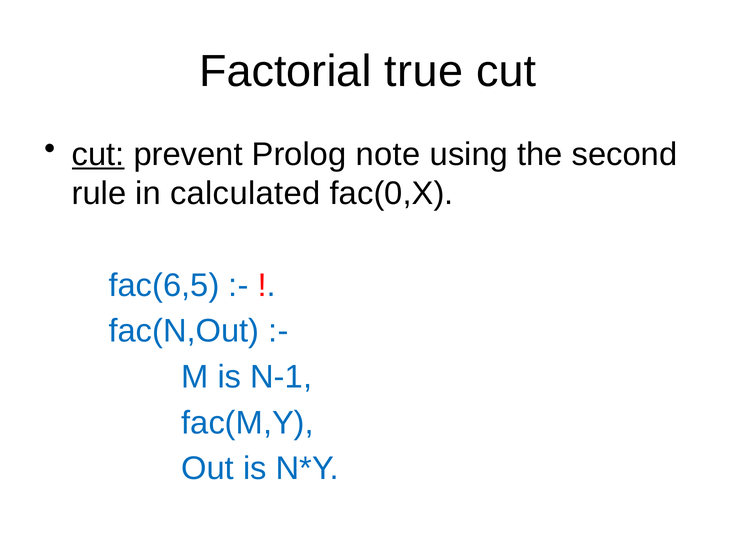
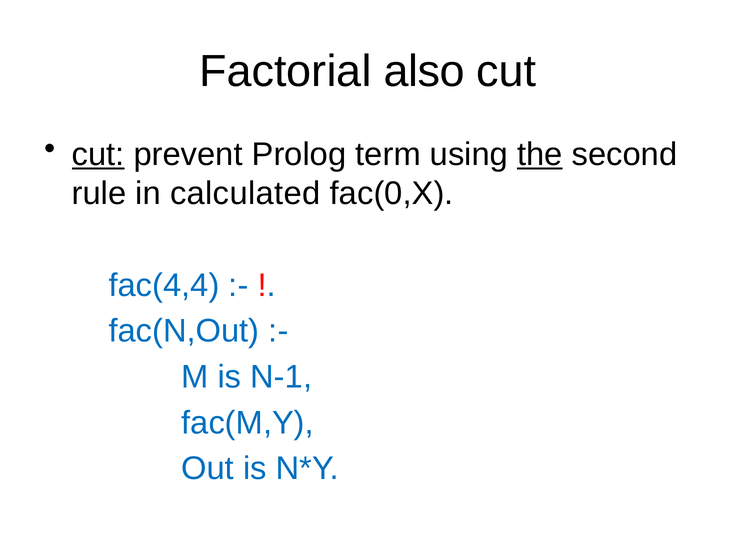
true: true -> also
note: note -> term
the underline: none -> present
fac(6,5: fac(6,5 -> fac(4,4
